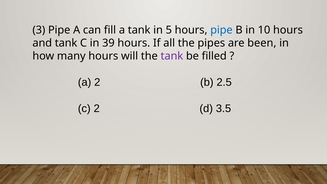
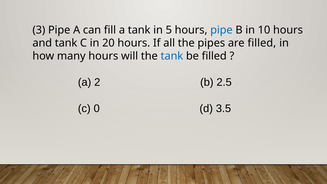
39: 39 -> 20
are been: been -> filled
tank at (172, 56) colour: purple -> blue
c 2: 2 -> 0
